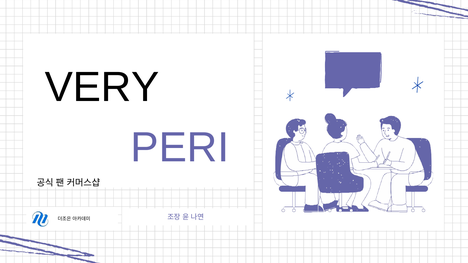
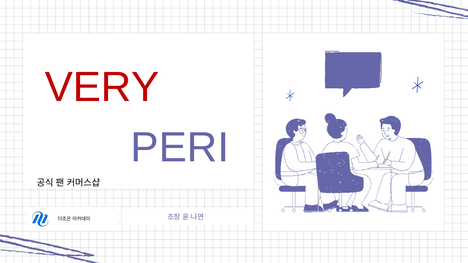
VERY colour: black -> red
